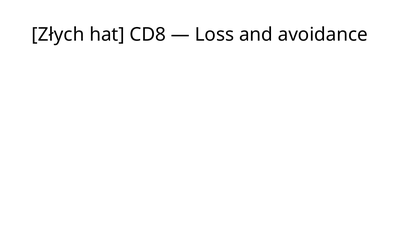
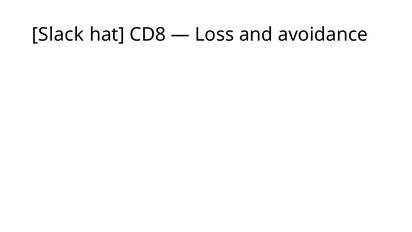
Złych: Złych -> Slack
